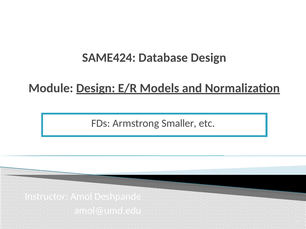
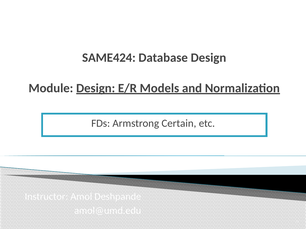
Smaller: Smaller -> Certain
